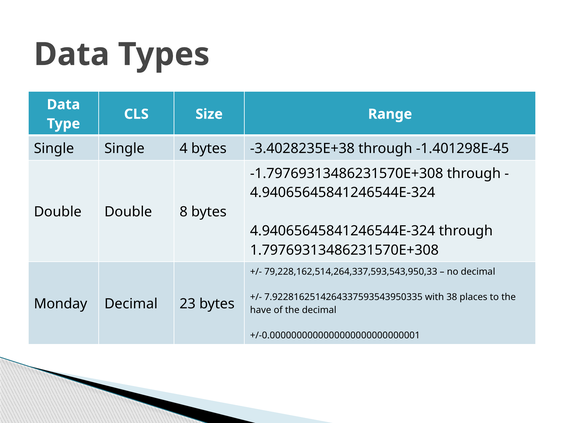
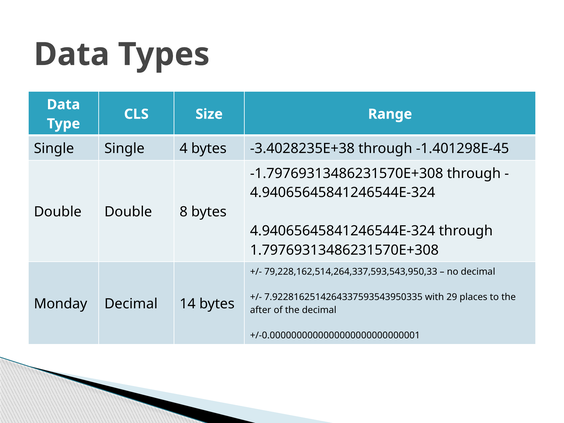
38: 38 -> 29
23: 23 -> 14
have: have -> after
